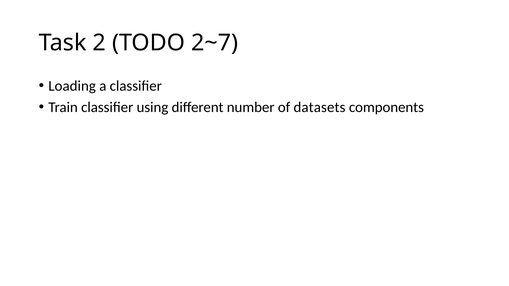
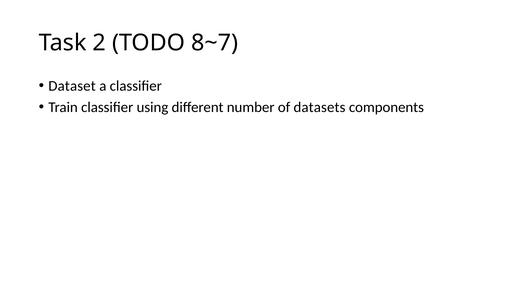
2~7: 2~7 -> 8~7
Loading: Loading -> Dataset
